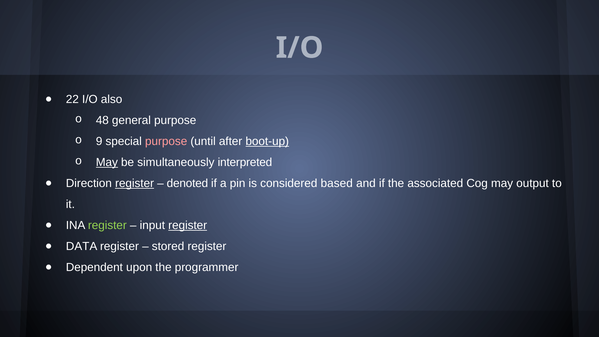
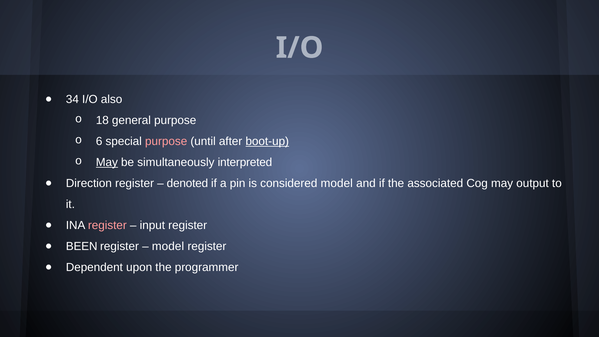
22: 22 -> 34
48: 48 -> 18
9: 9 -> 6
register at (135, 183) underline: present -> none
considered based: based -> model
register at (107, 225) colour: light green -> pink
register at (188, 225) underline: present -> none
DATA: DATA -> BEEN
stored at (168, 246): stored -> model
